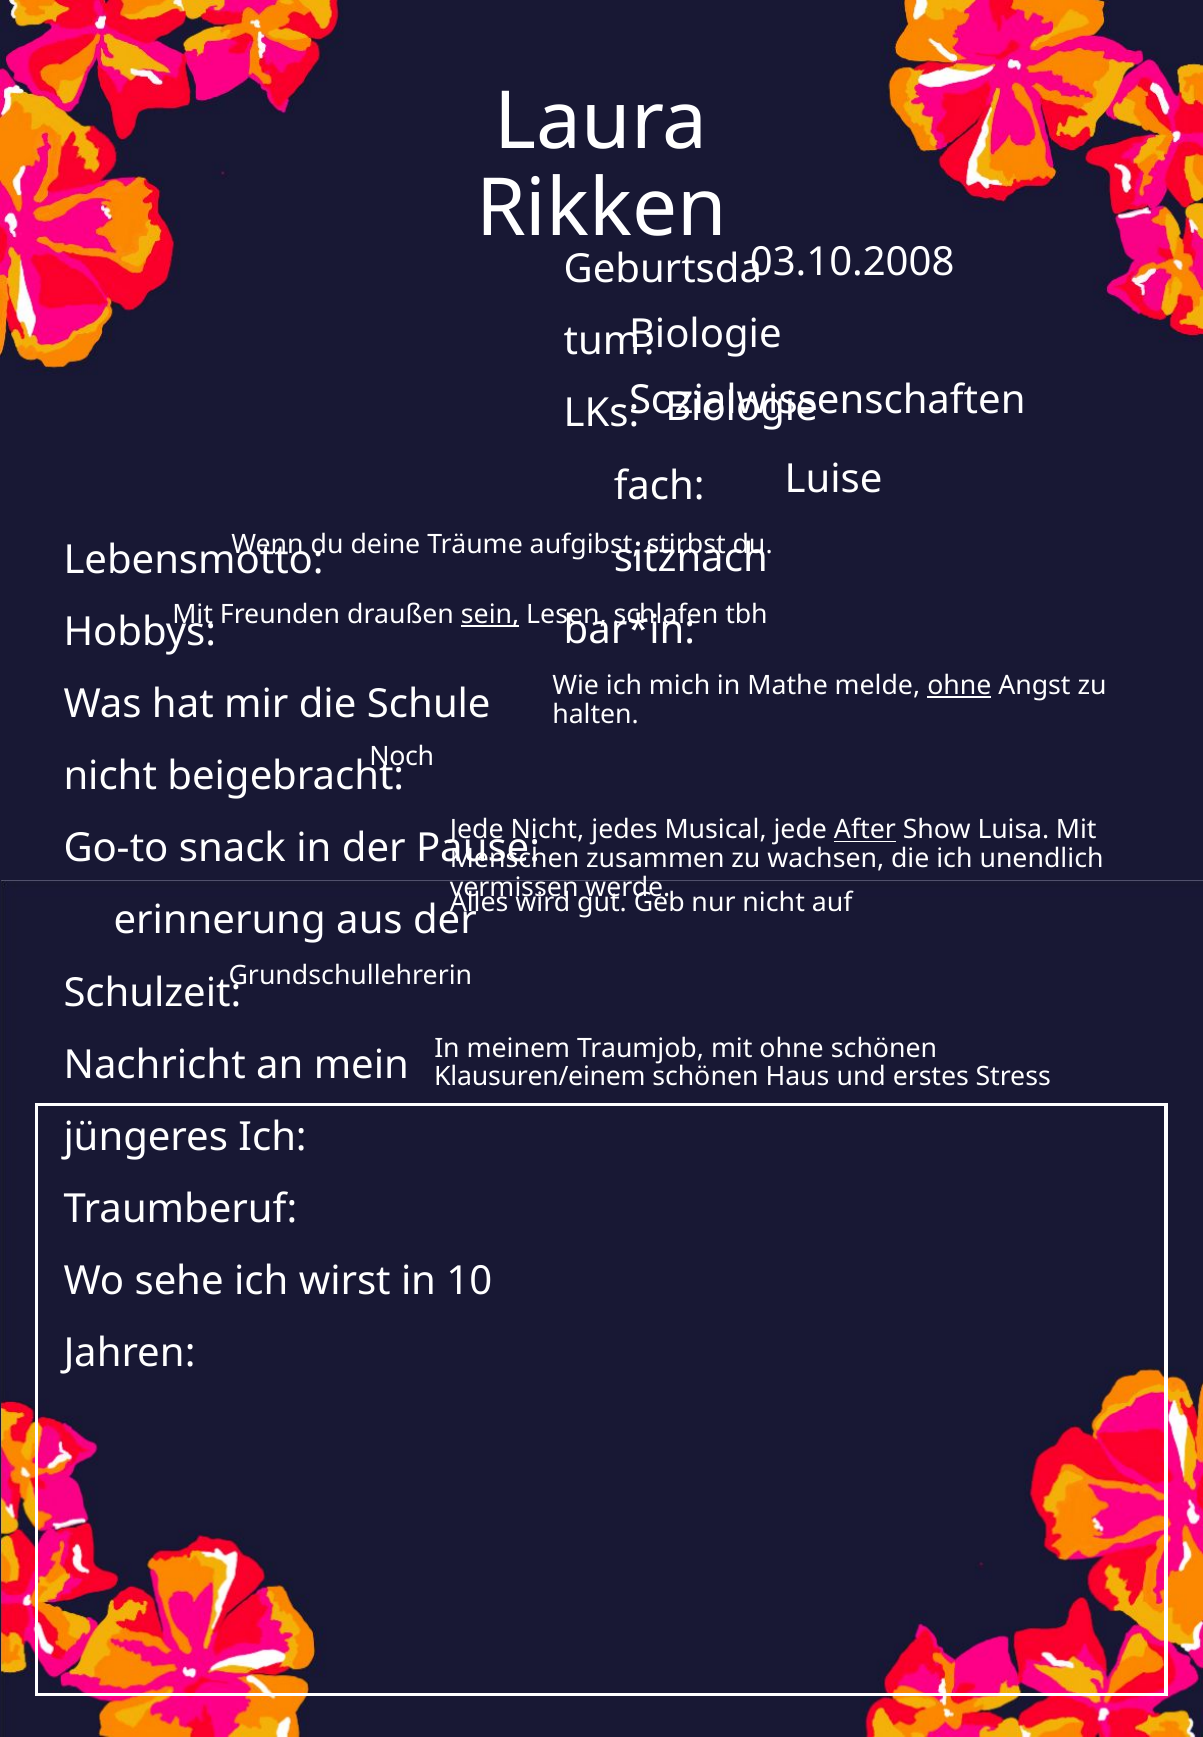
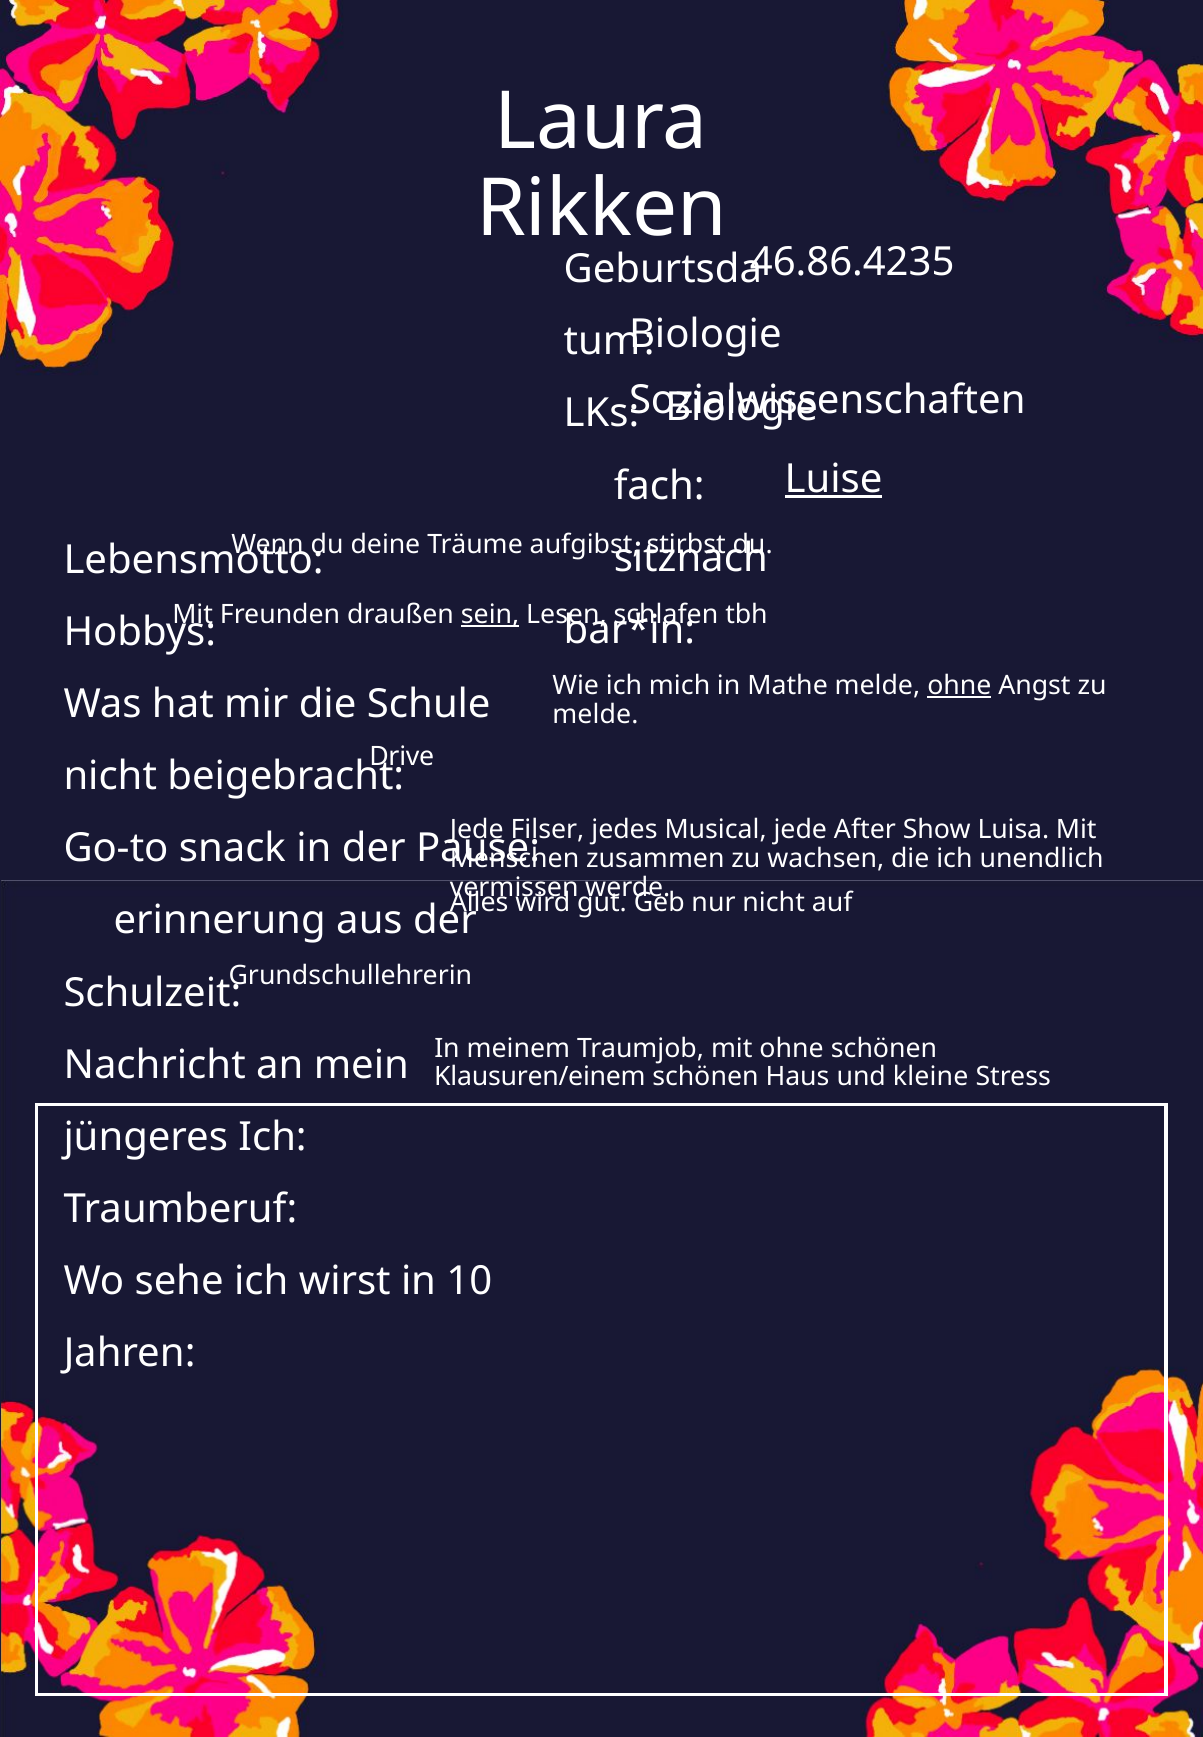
03.10.2008: 03.10.2008 -> 46.86.4235
Luise underline: none -> present
halten at (596, 715): halten -> melde
Noch: Noch -> Drive
Nicht at (547, 830): Nicht -> Filser
After underline: present -> none
erstes: erstes -> kleine
